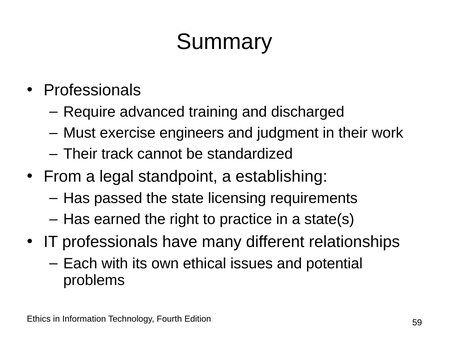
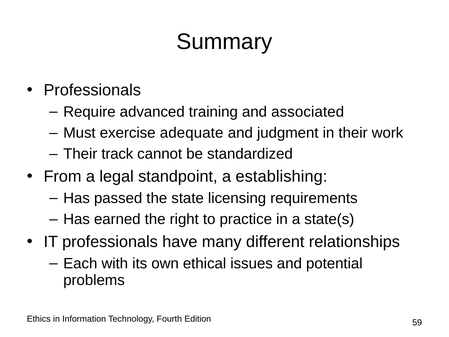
discharged: discharged -> associated
engineers: engineers -> adequate
